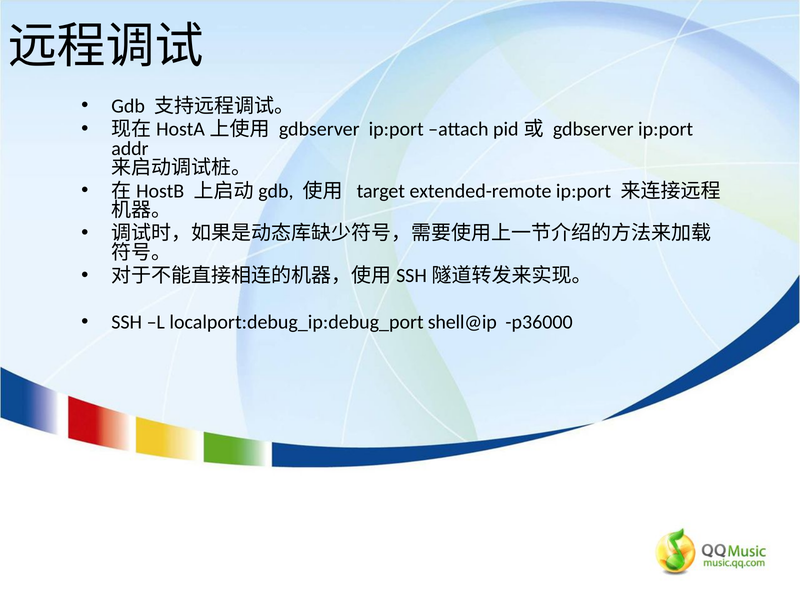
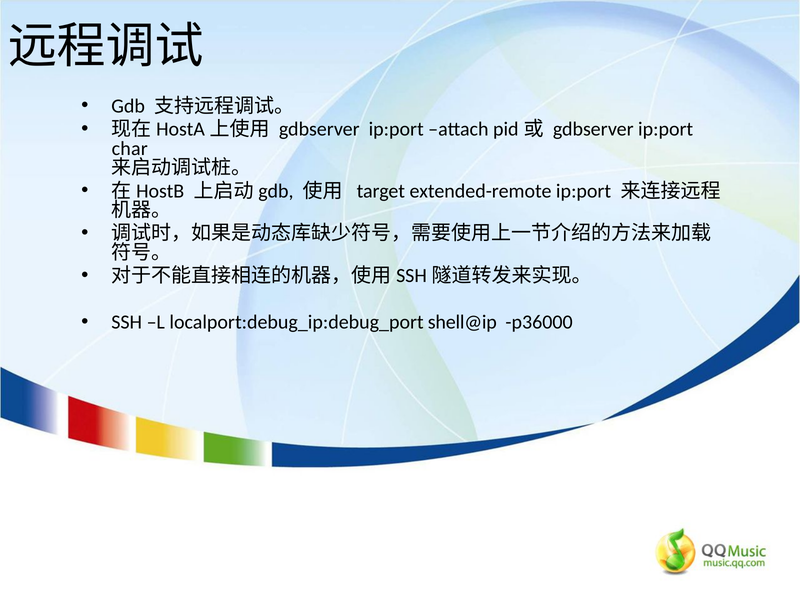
addr: addr -> char
